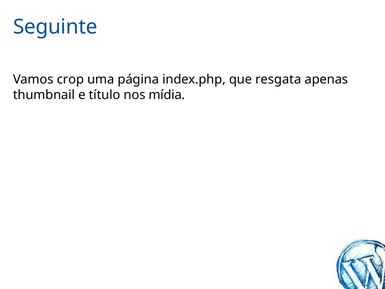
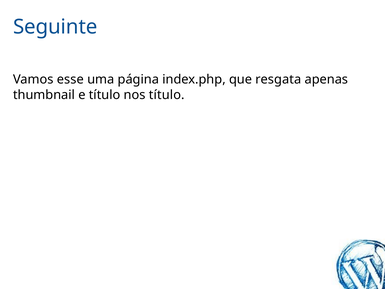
crop: crop -> esse
nos mídia: mídia -> título
